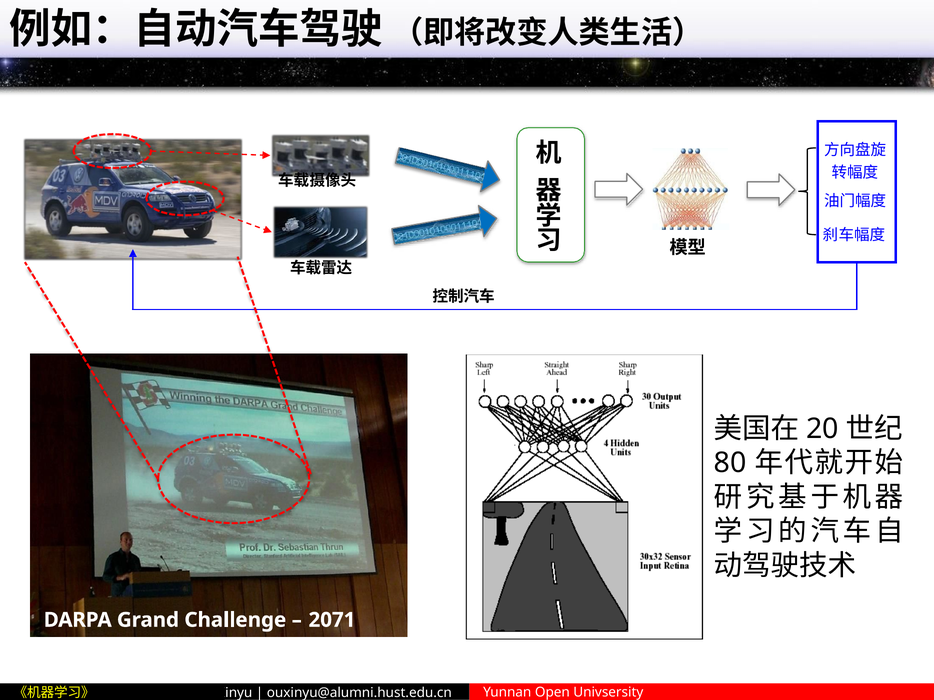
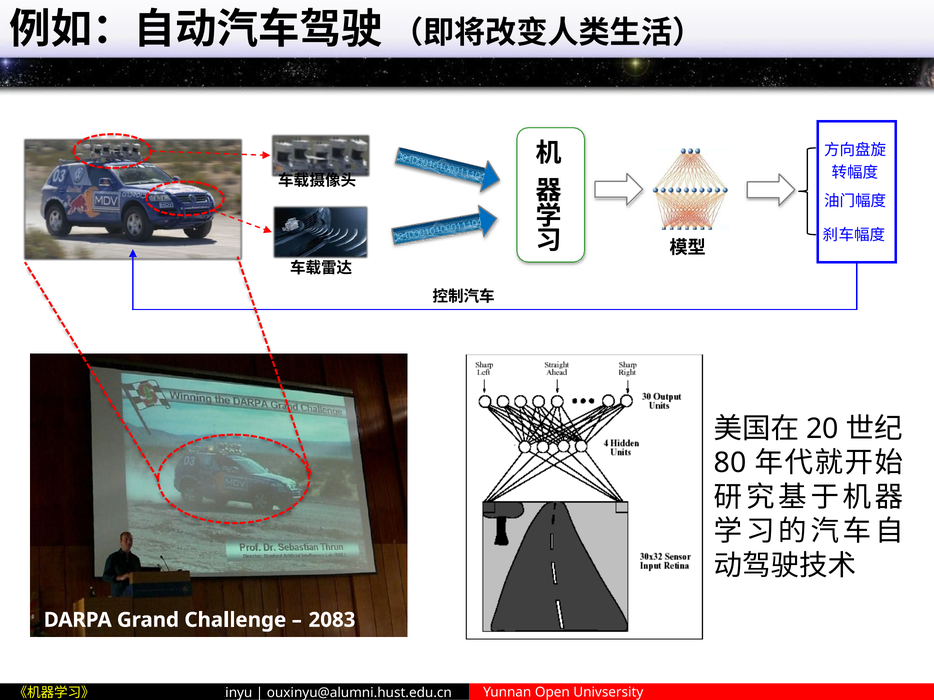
2071: 2071 -> 2083
